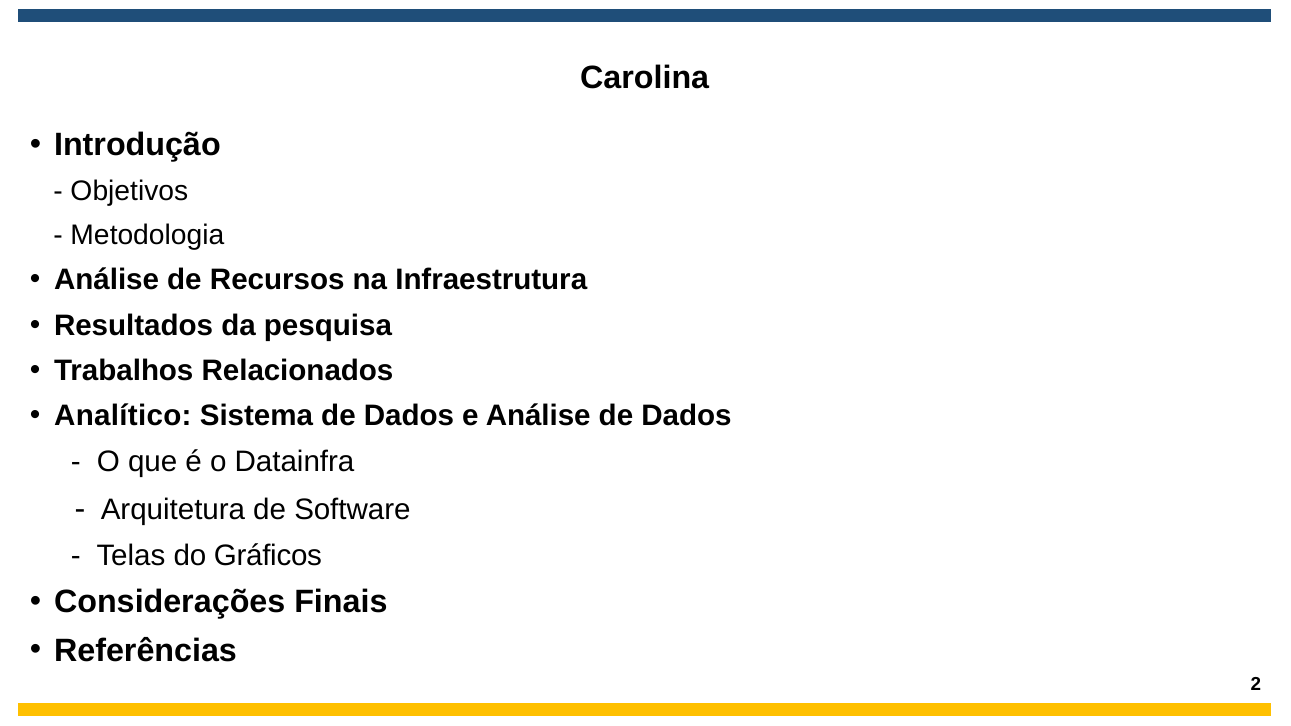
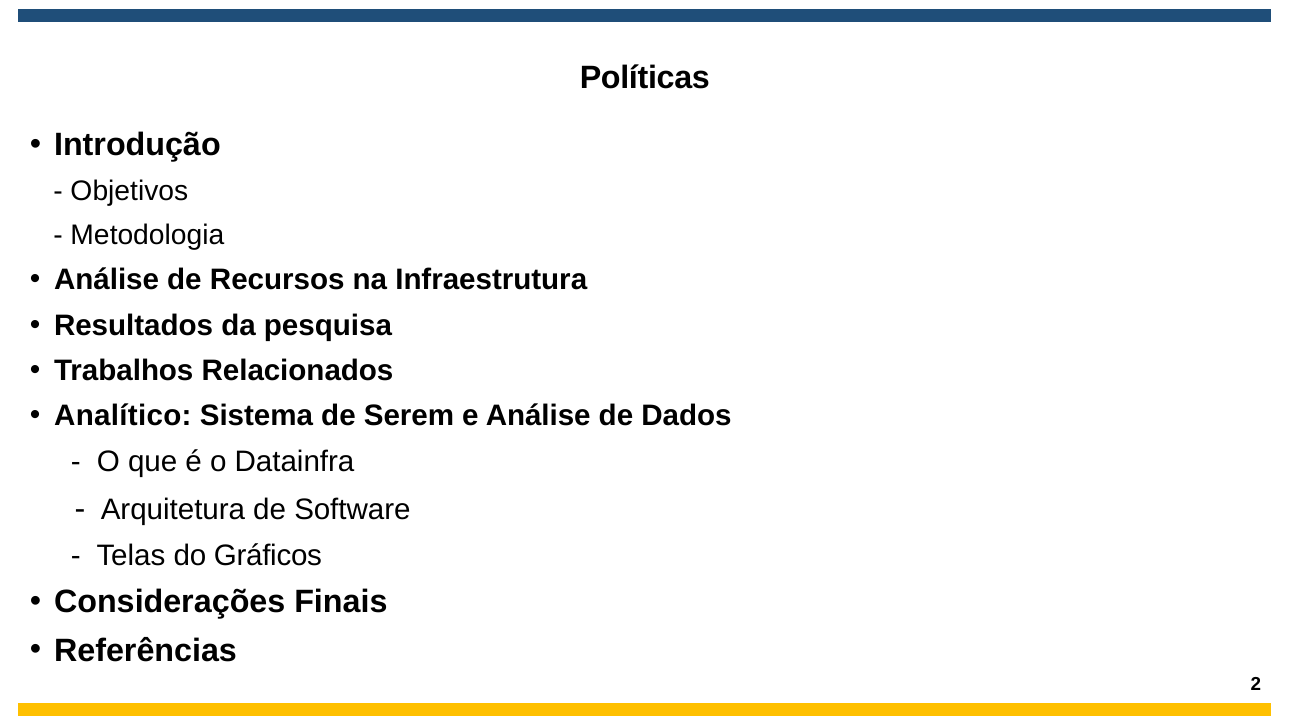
Carolina: Carolina -> Políticas
Sistema de Dados: Dados -> Serem
